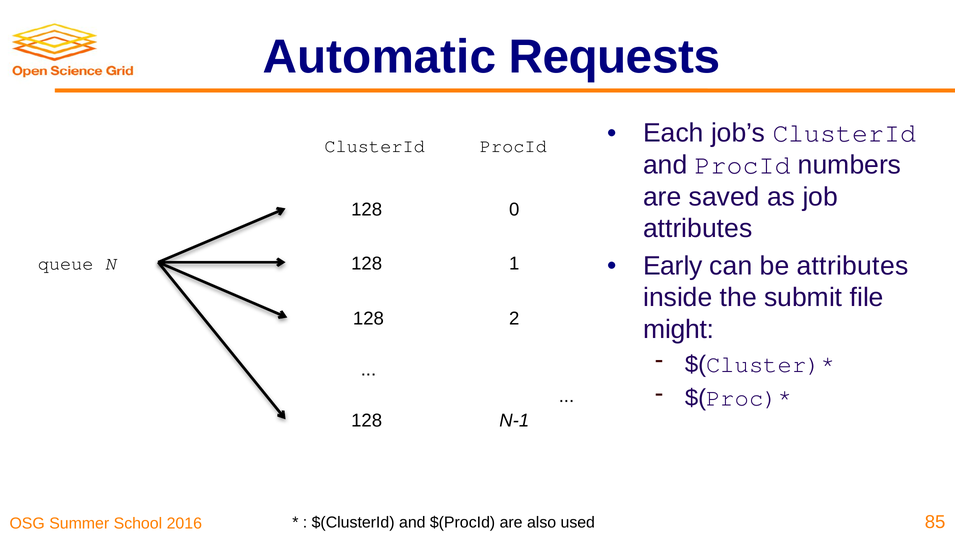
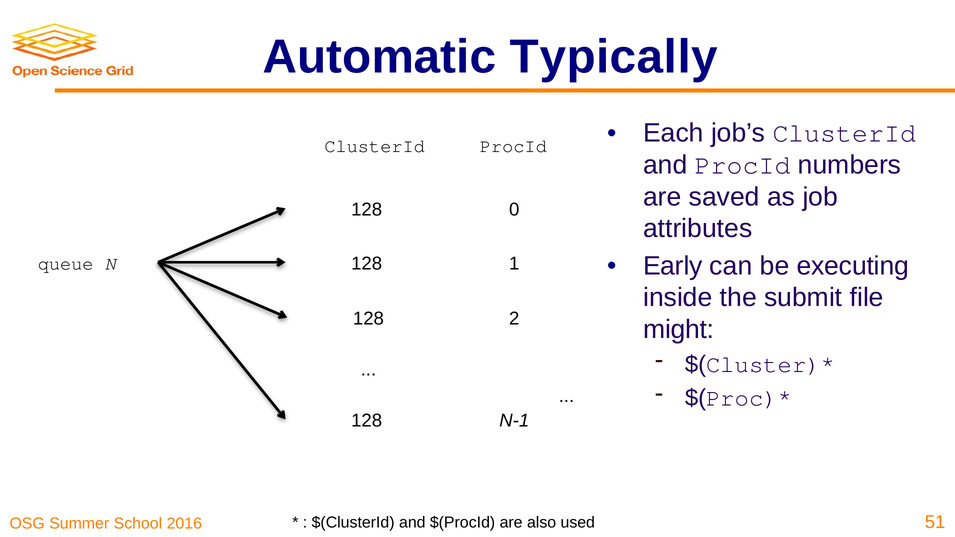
Requests: Requests -> Typically
be attributes: attributes -> executing
85: 85 -> 51
